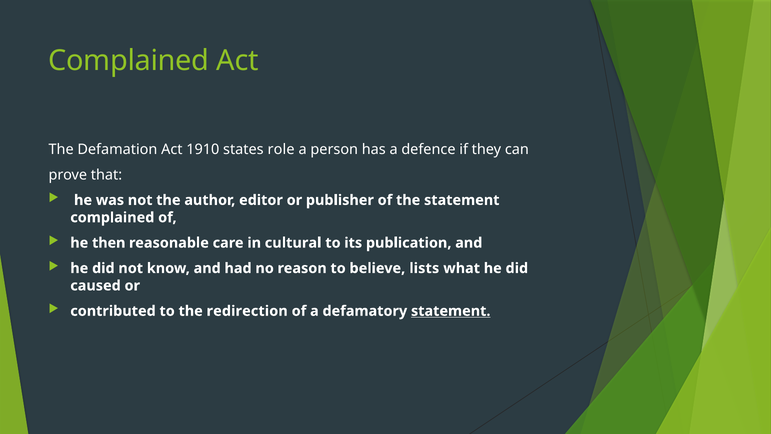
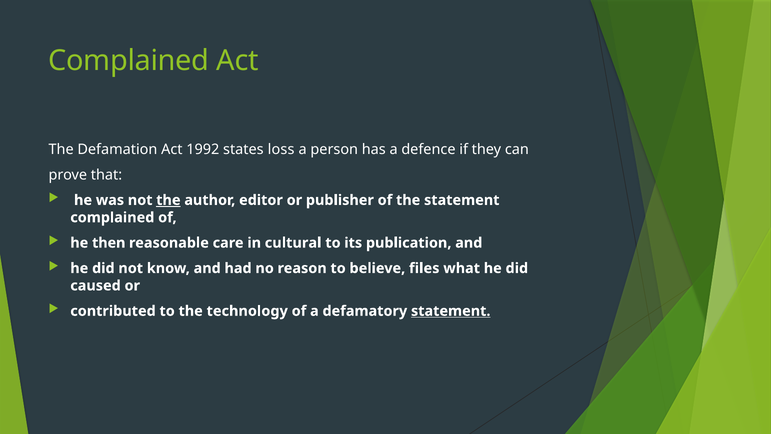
1910: 1910 -> 1992
role: role -> loss
the at (168, 200) underline: none -> present
lists: lists -> files
redirection: redirection -> technology
